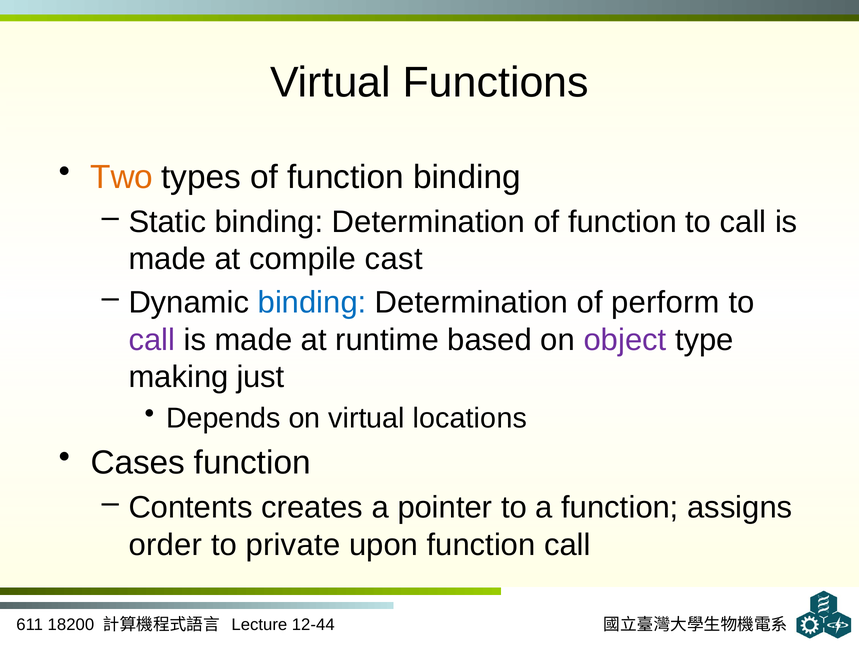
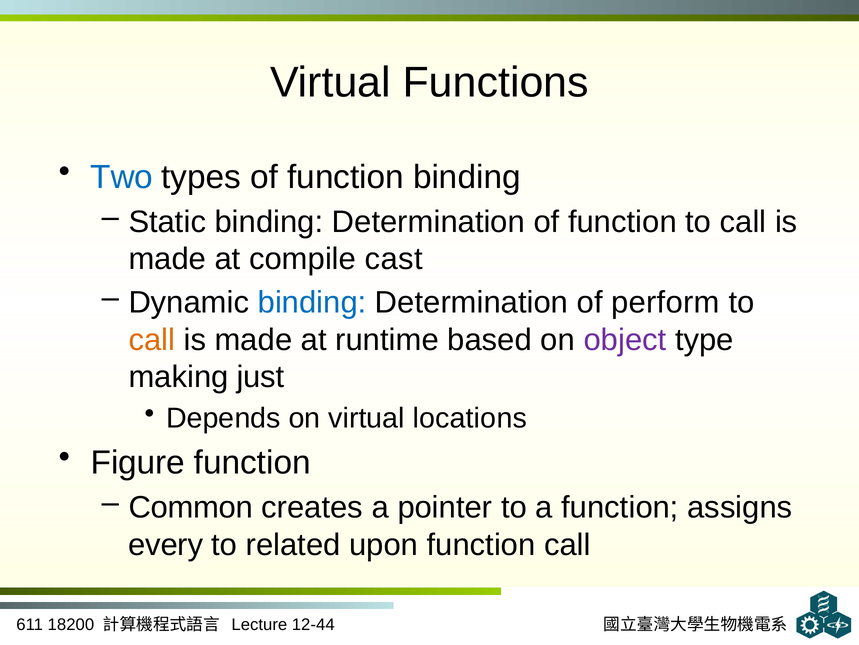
Two colour: orange -> blue
call at (152, 339) colour: purple -> orange
Cases: Cases -> Figure
Contents: Contents -> Common
order: order -> every
private: private -> related
